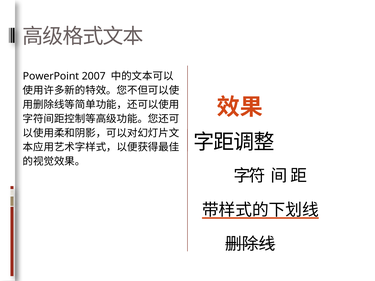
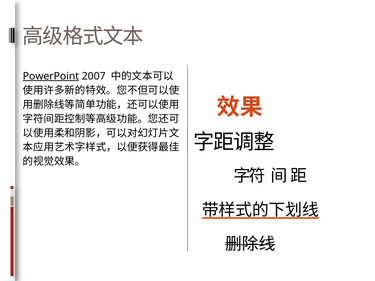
PowerPoint underline: none -> present
